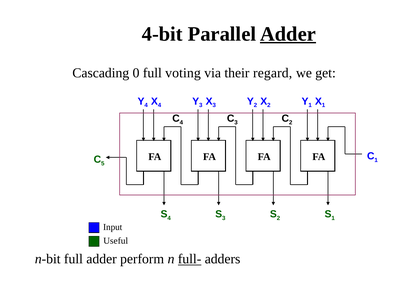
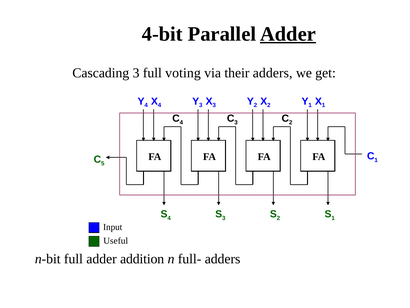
0 at (136, 73): 0 -> 3
their regard: regard -> adders
perform: perform -> addition
full- underline: present -> none
